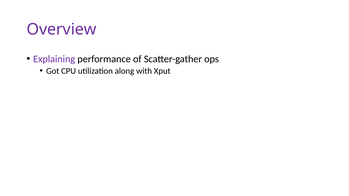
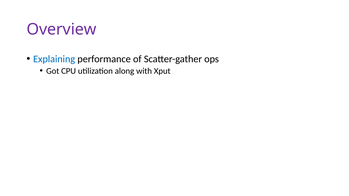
Explaining colour: purple -> blue
